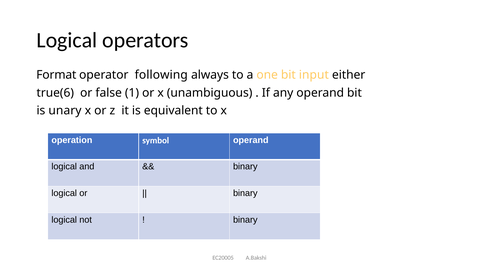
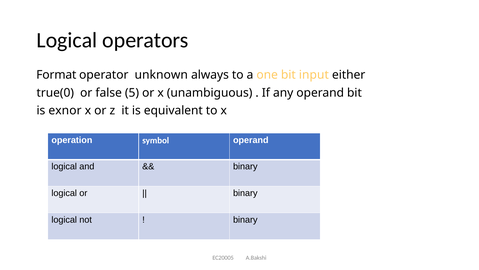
following: following -> unknown
true(6: true(6 -> true(0
1: 1 -> 5
unary: unary -> exnor
